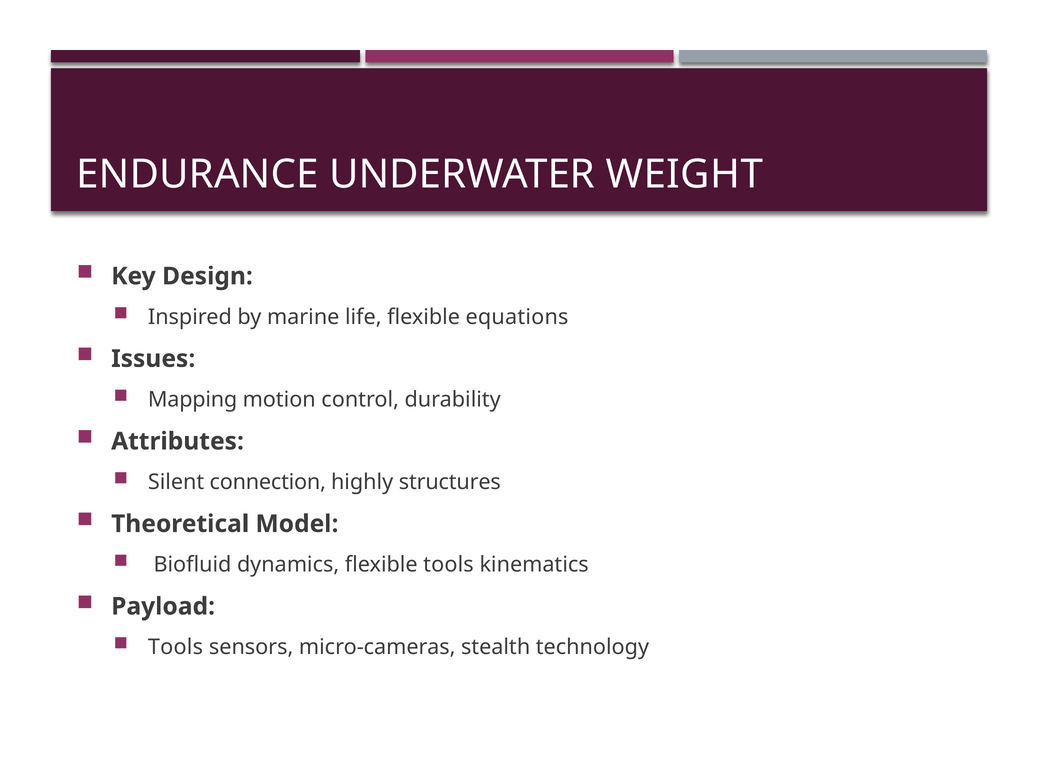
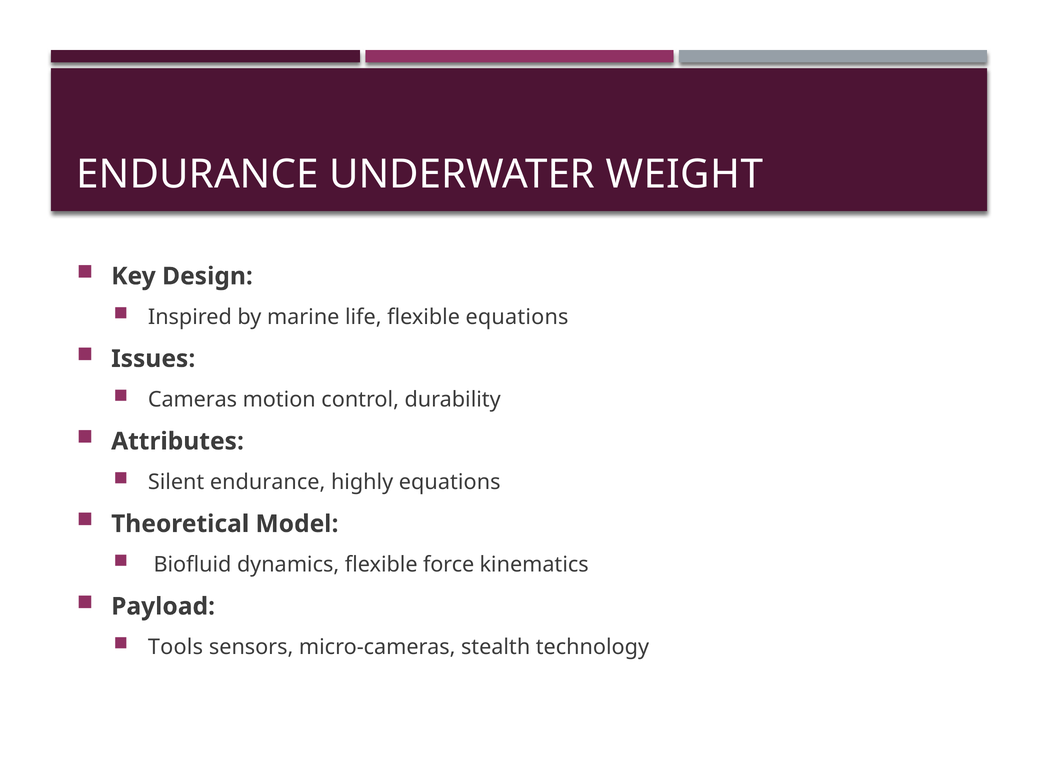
Mapping: Mapping -> Cameras
Silent connection: connection -> endurance
highly structures: structures -> equations
flexible tools: tools -> force
